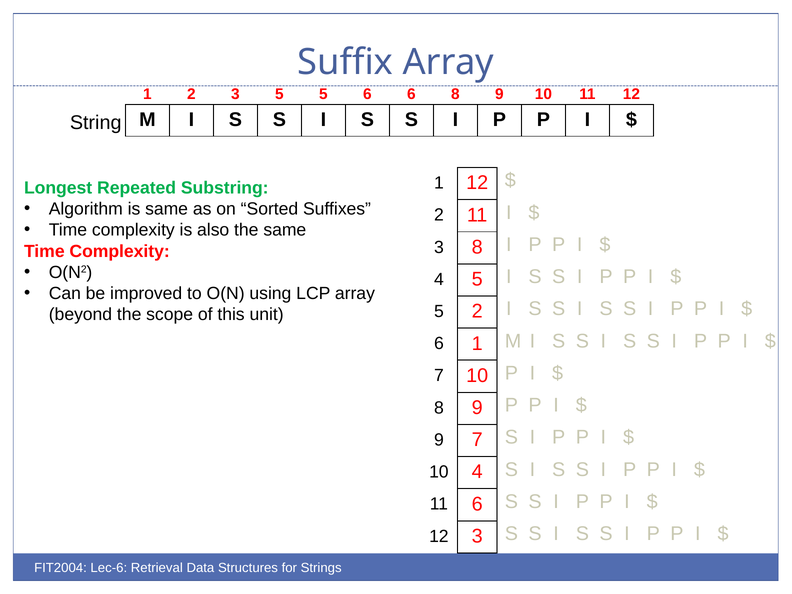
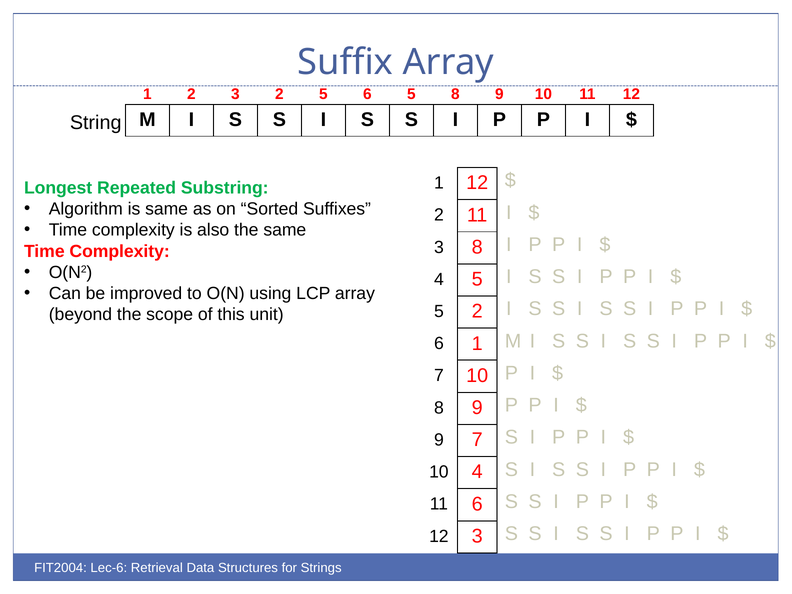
3 5: 5 -> 2
6 6: 6 -> 5
